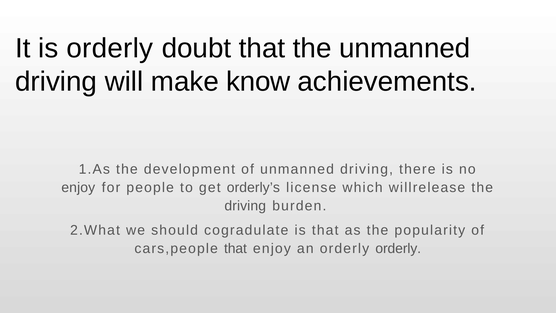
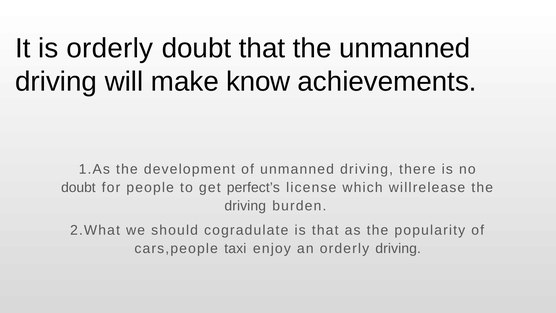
enjoy at (78, 188): enjoy -> doubt
orderly’s: orderly’s -> perfect’s
cars,people that: that -> taxi
orderly orderly: orderly -> driving
